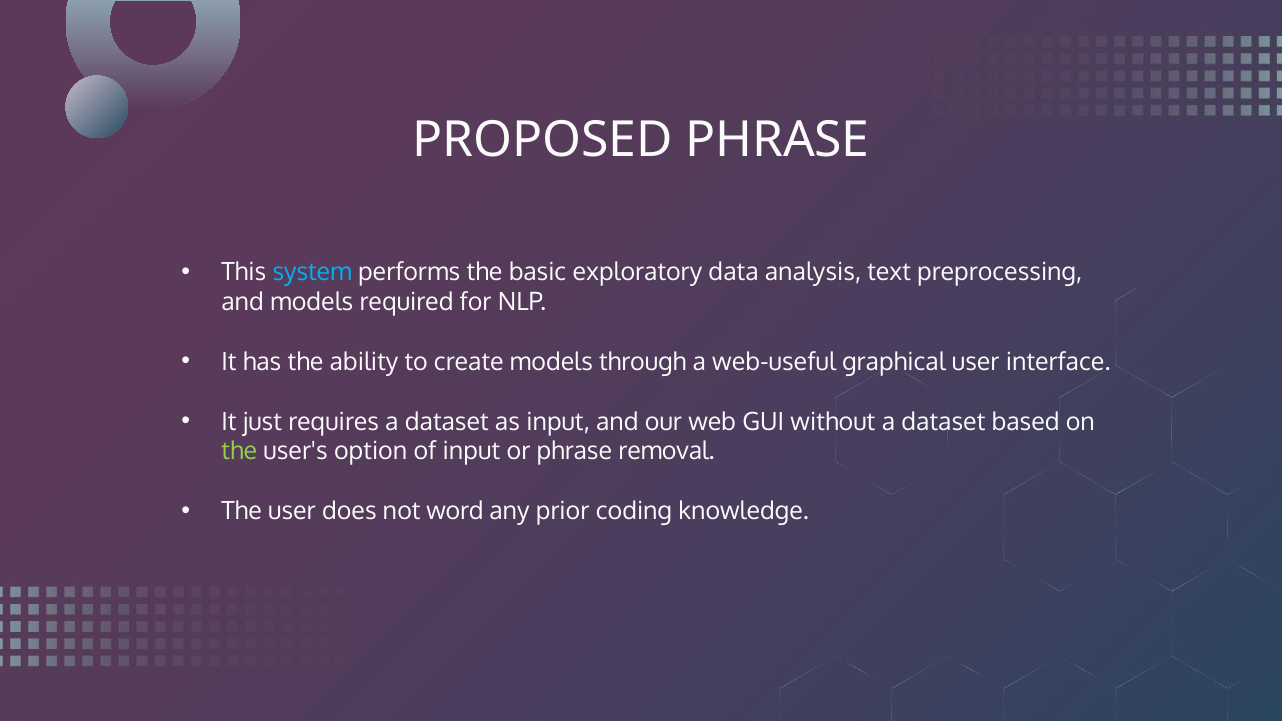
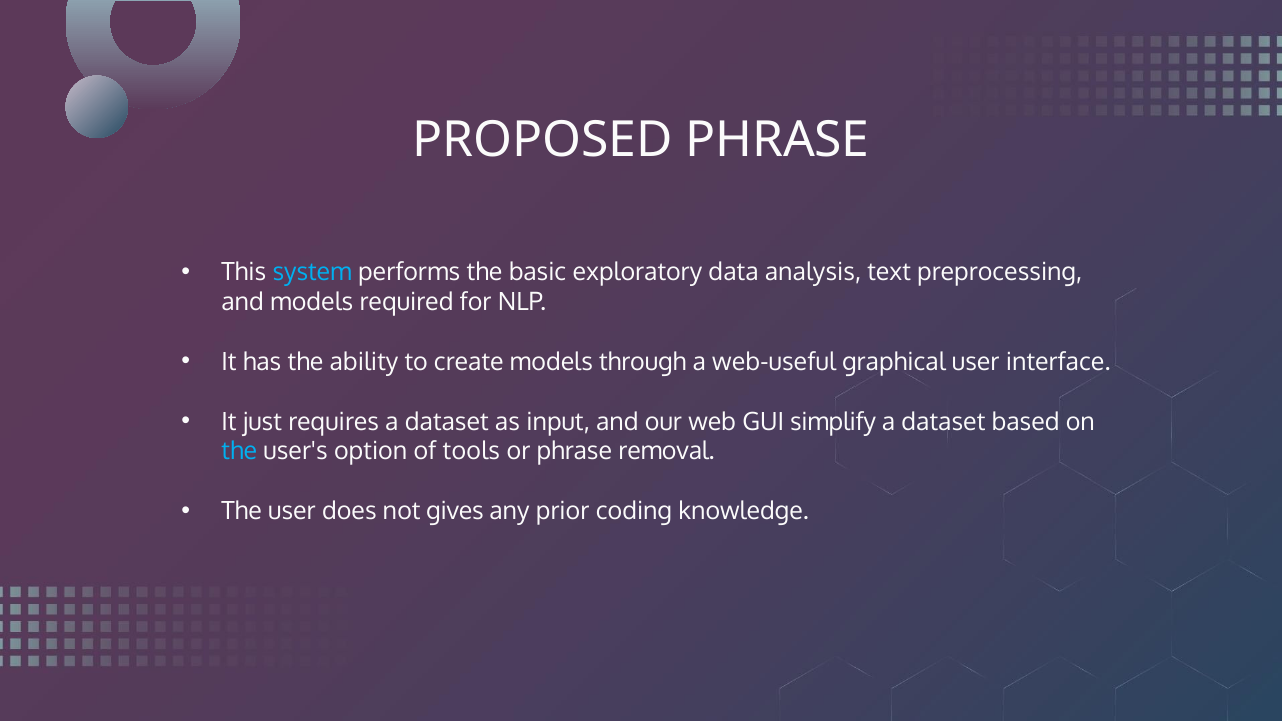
without: without -> simplify
the at (239, 452) colour: light green -> light blue
of input: input -> tools
word: word -> gives
